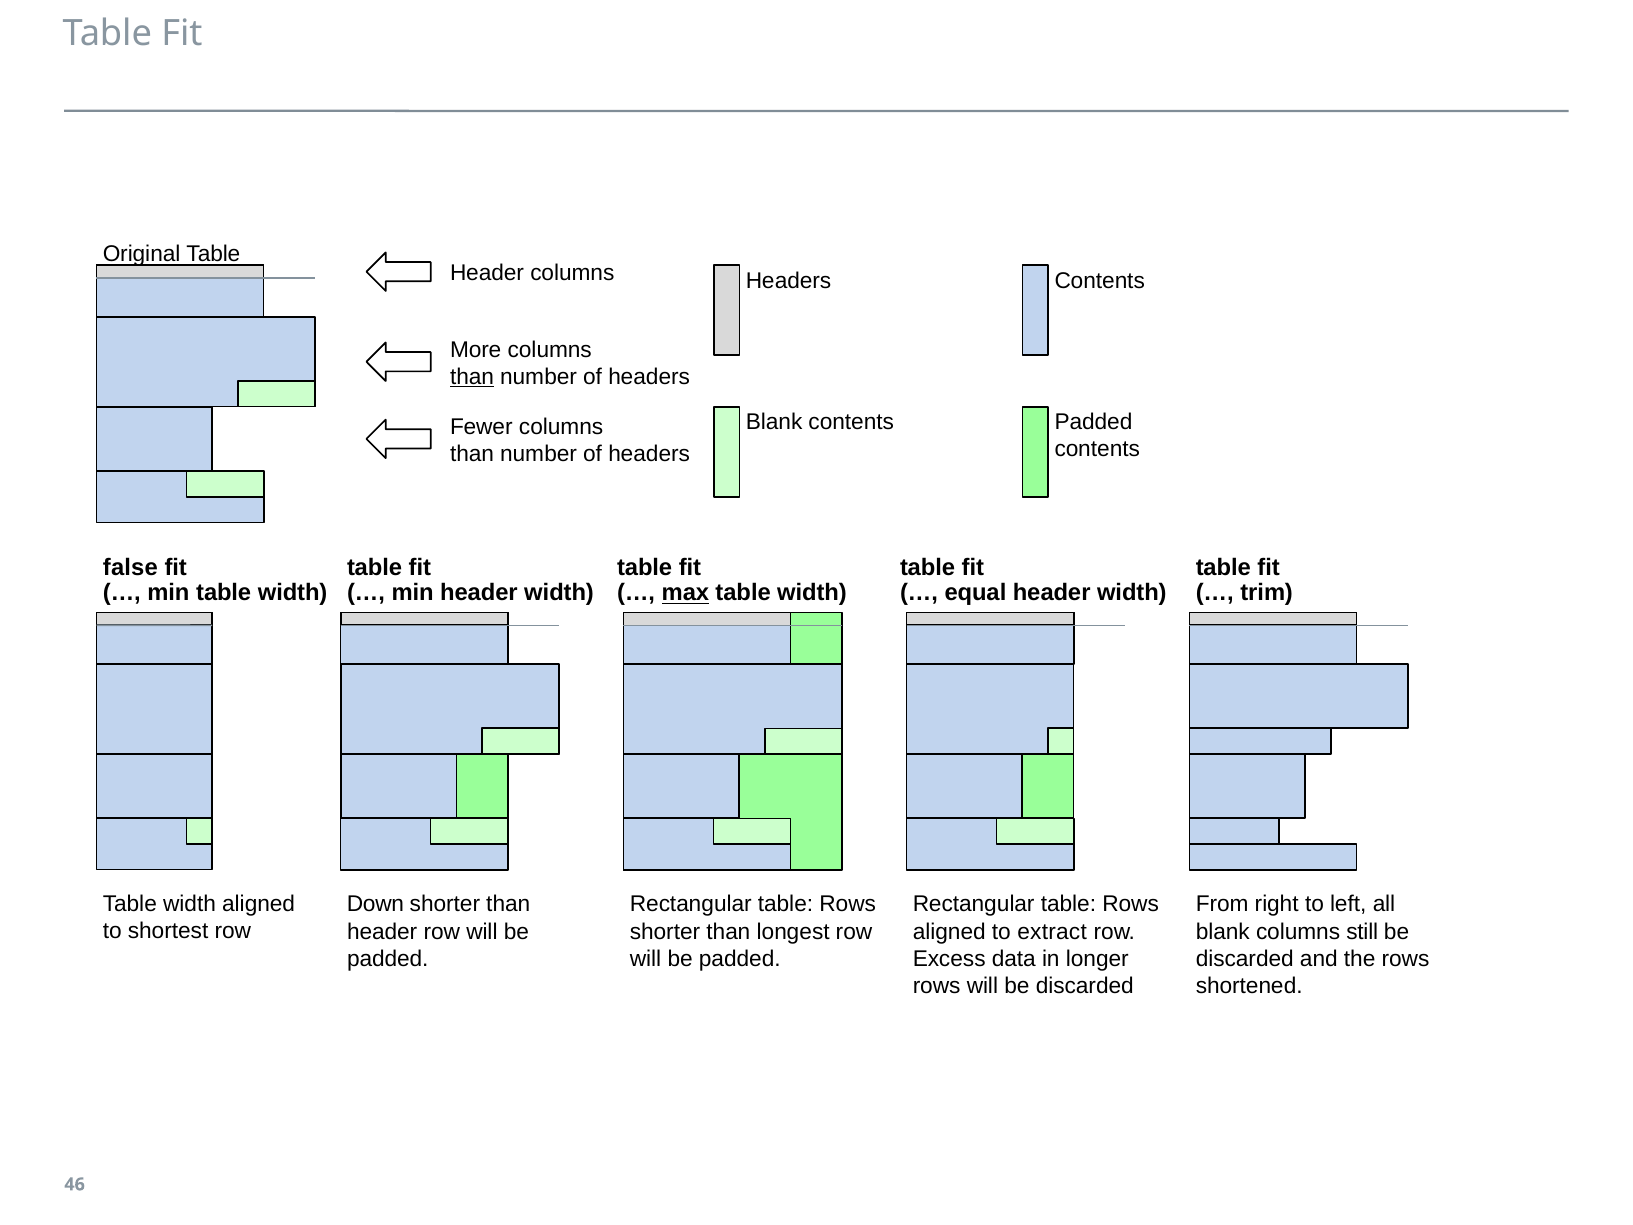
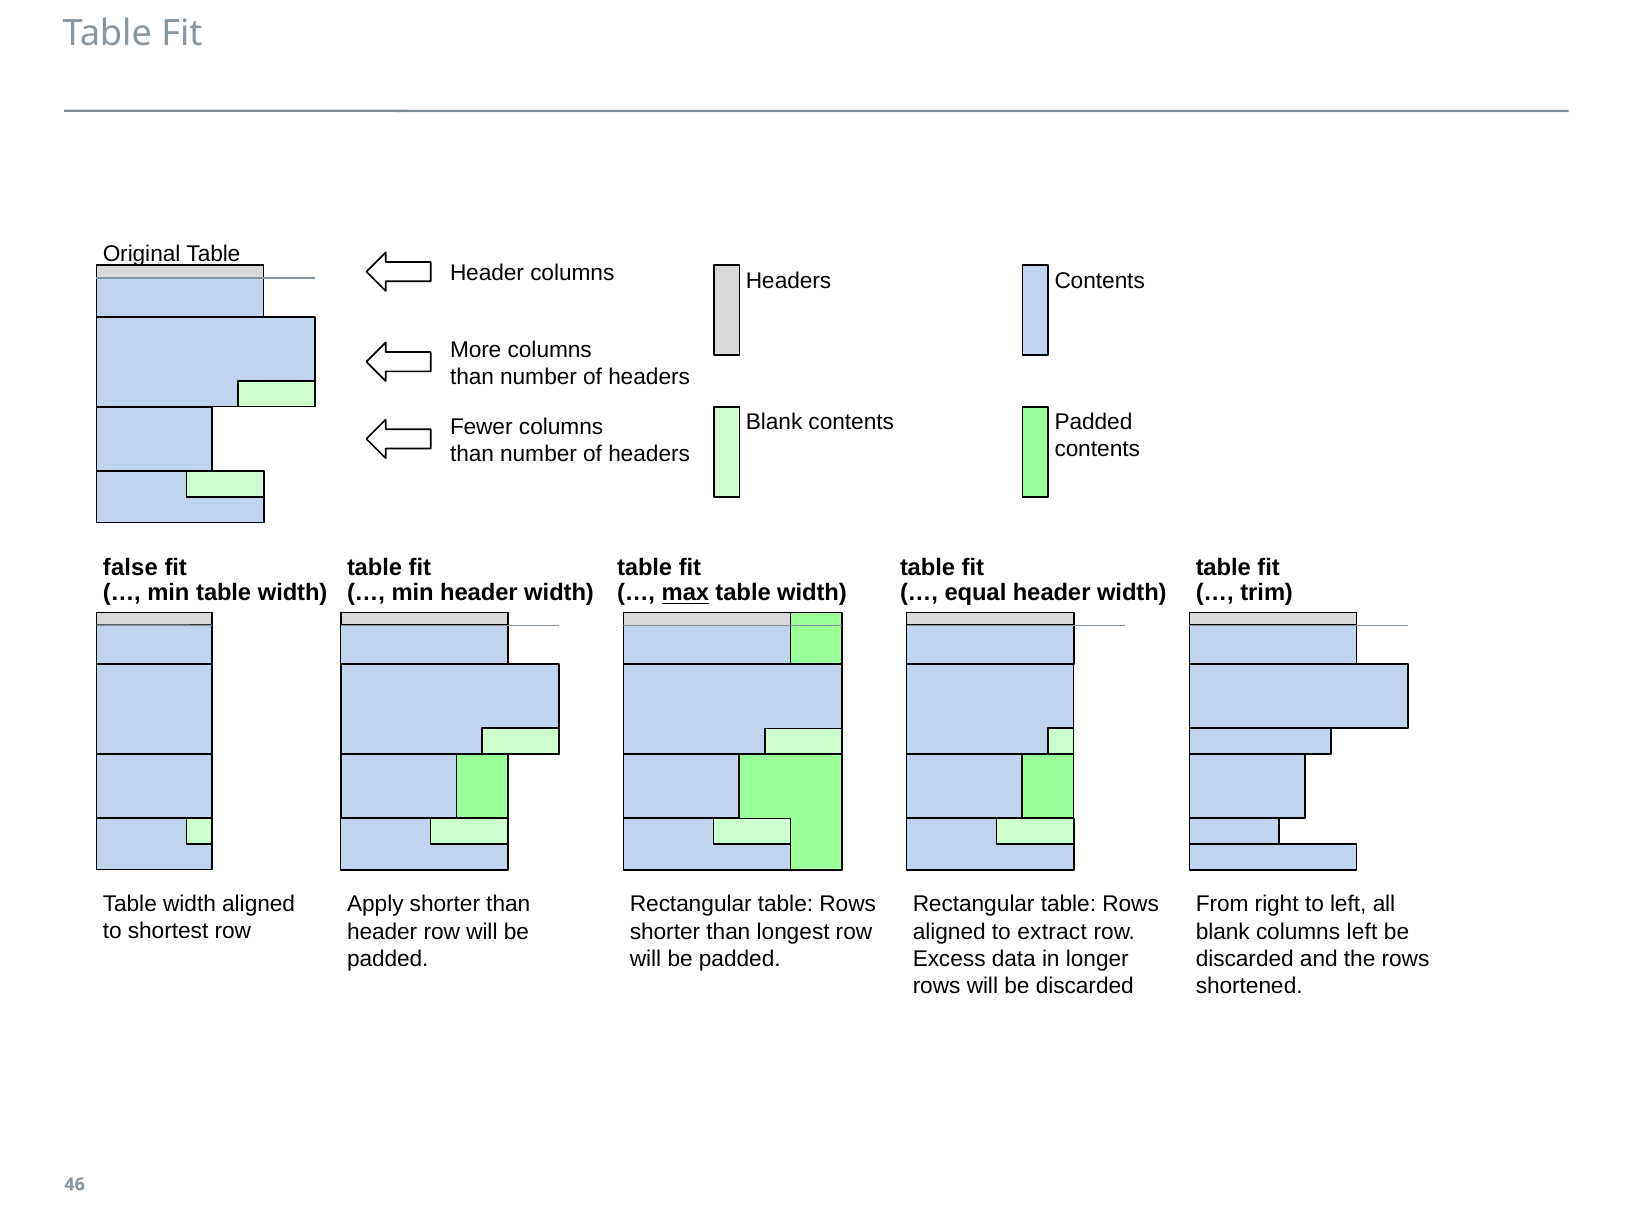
than at (472, 377) underline: present -> none
Down: Down -> Apply
columns still: still -> left
